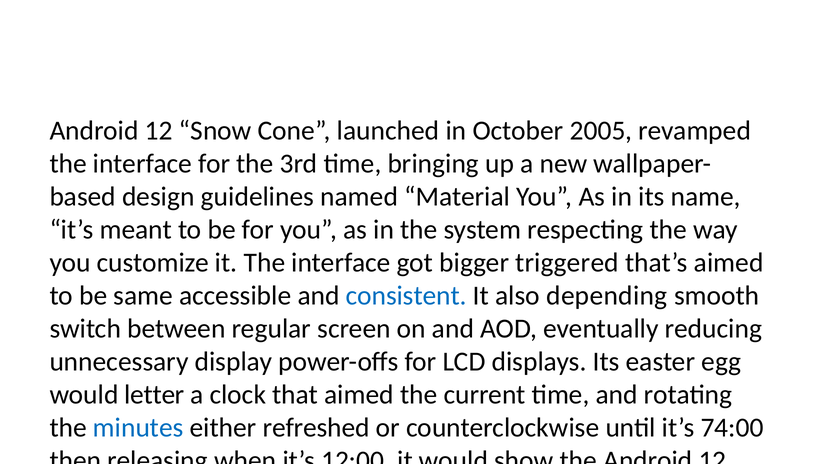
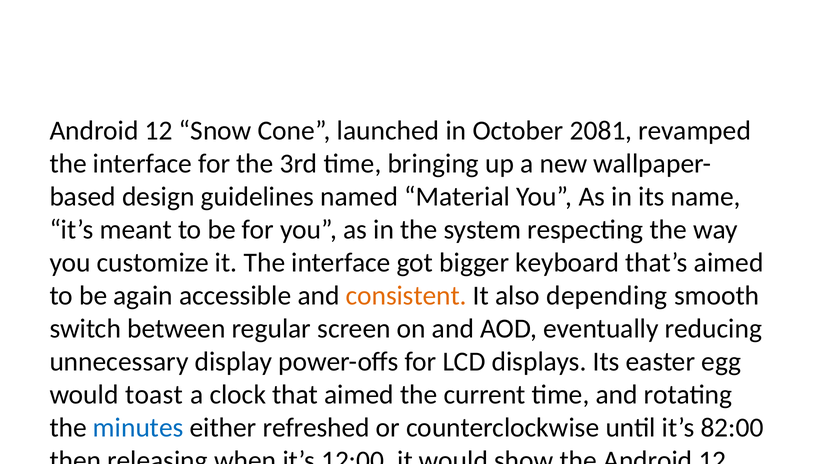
2005: 2005 -> 2081
triggered: triggered -> keyboard
same: same -> again
consistent colour: blue -> orange
letter: letter -> toast
74:00: 74:00 -> 82:00
